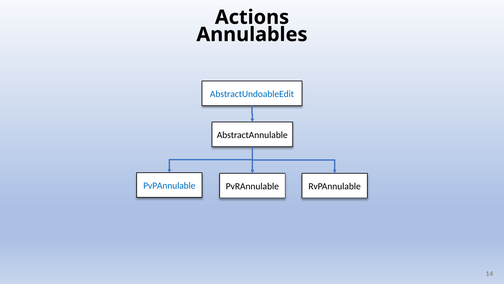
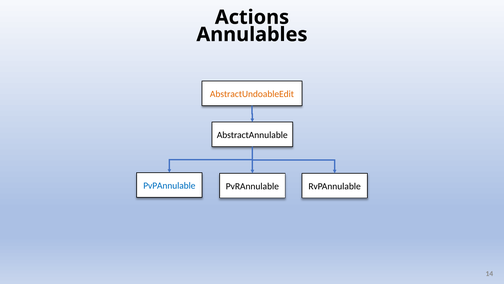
AbstractUndoableEdit colour: blue -> orange
